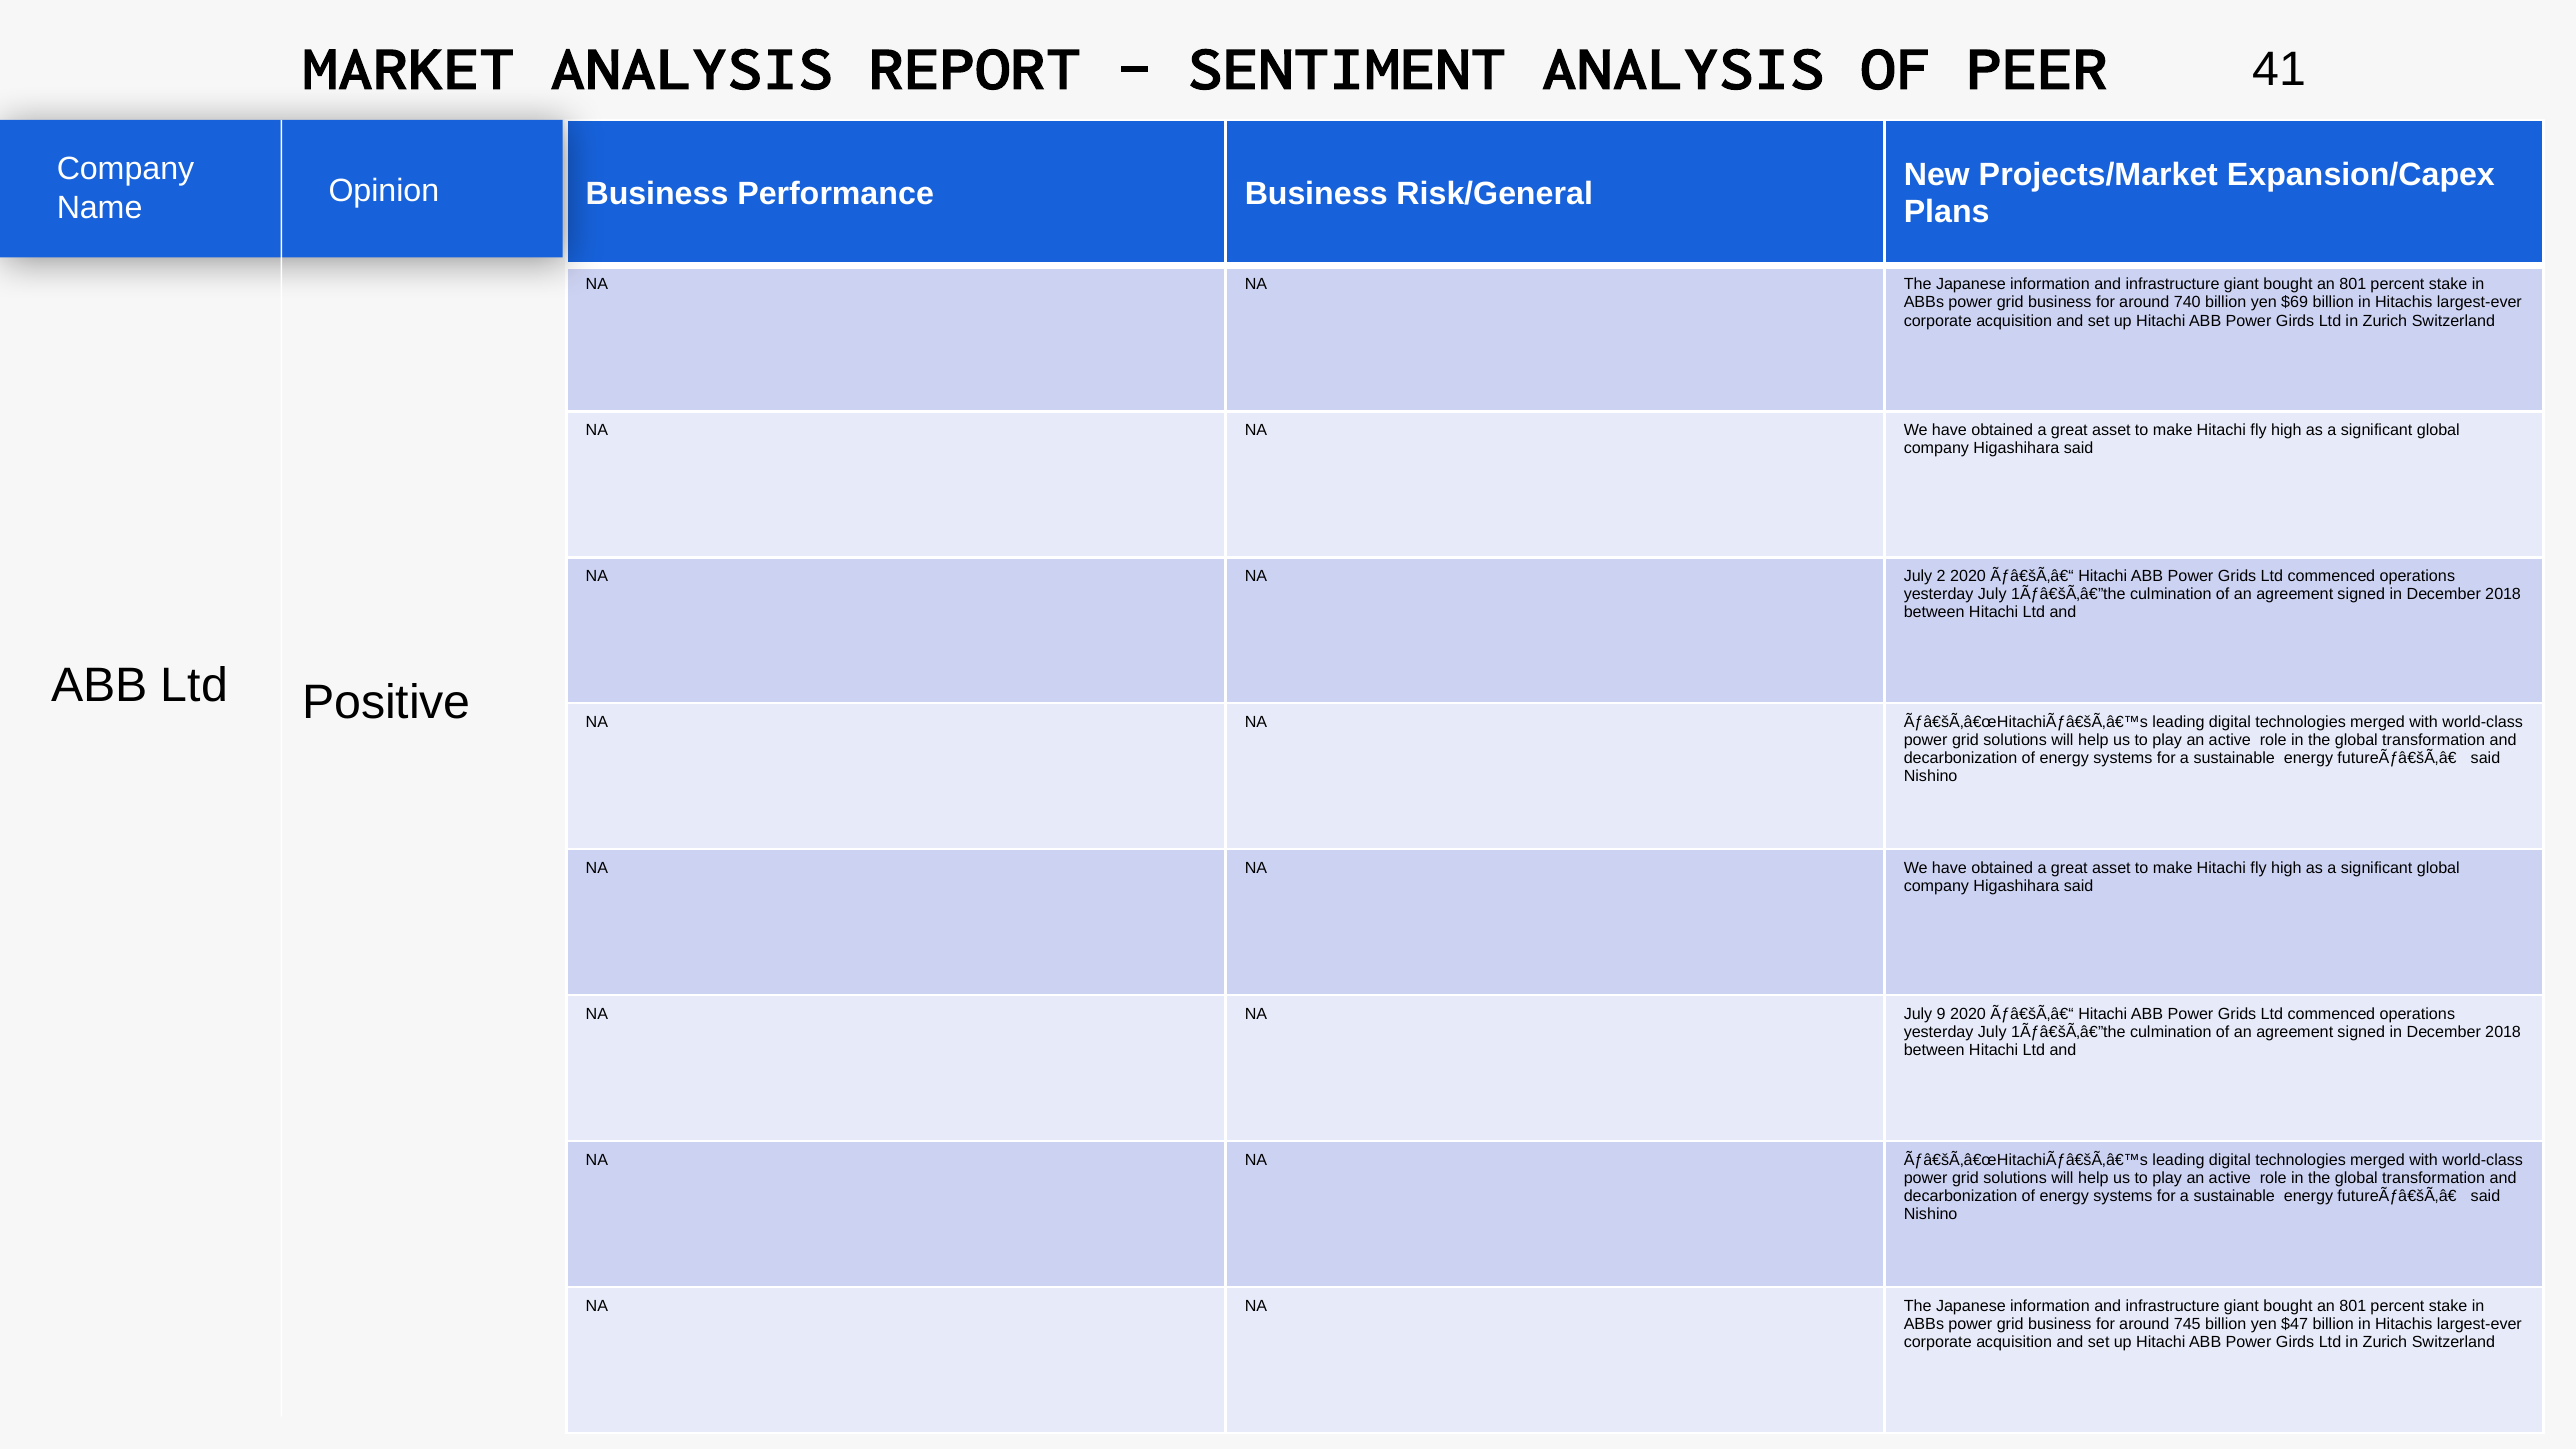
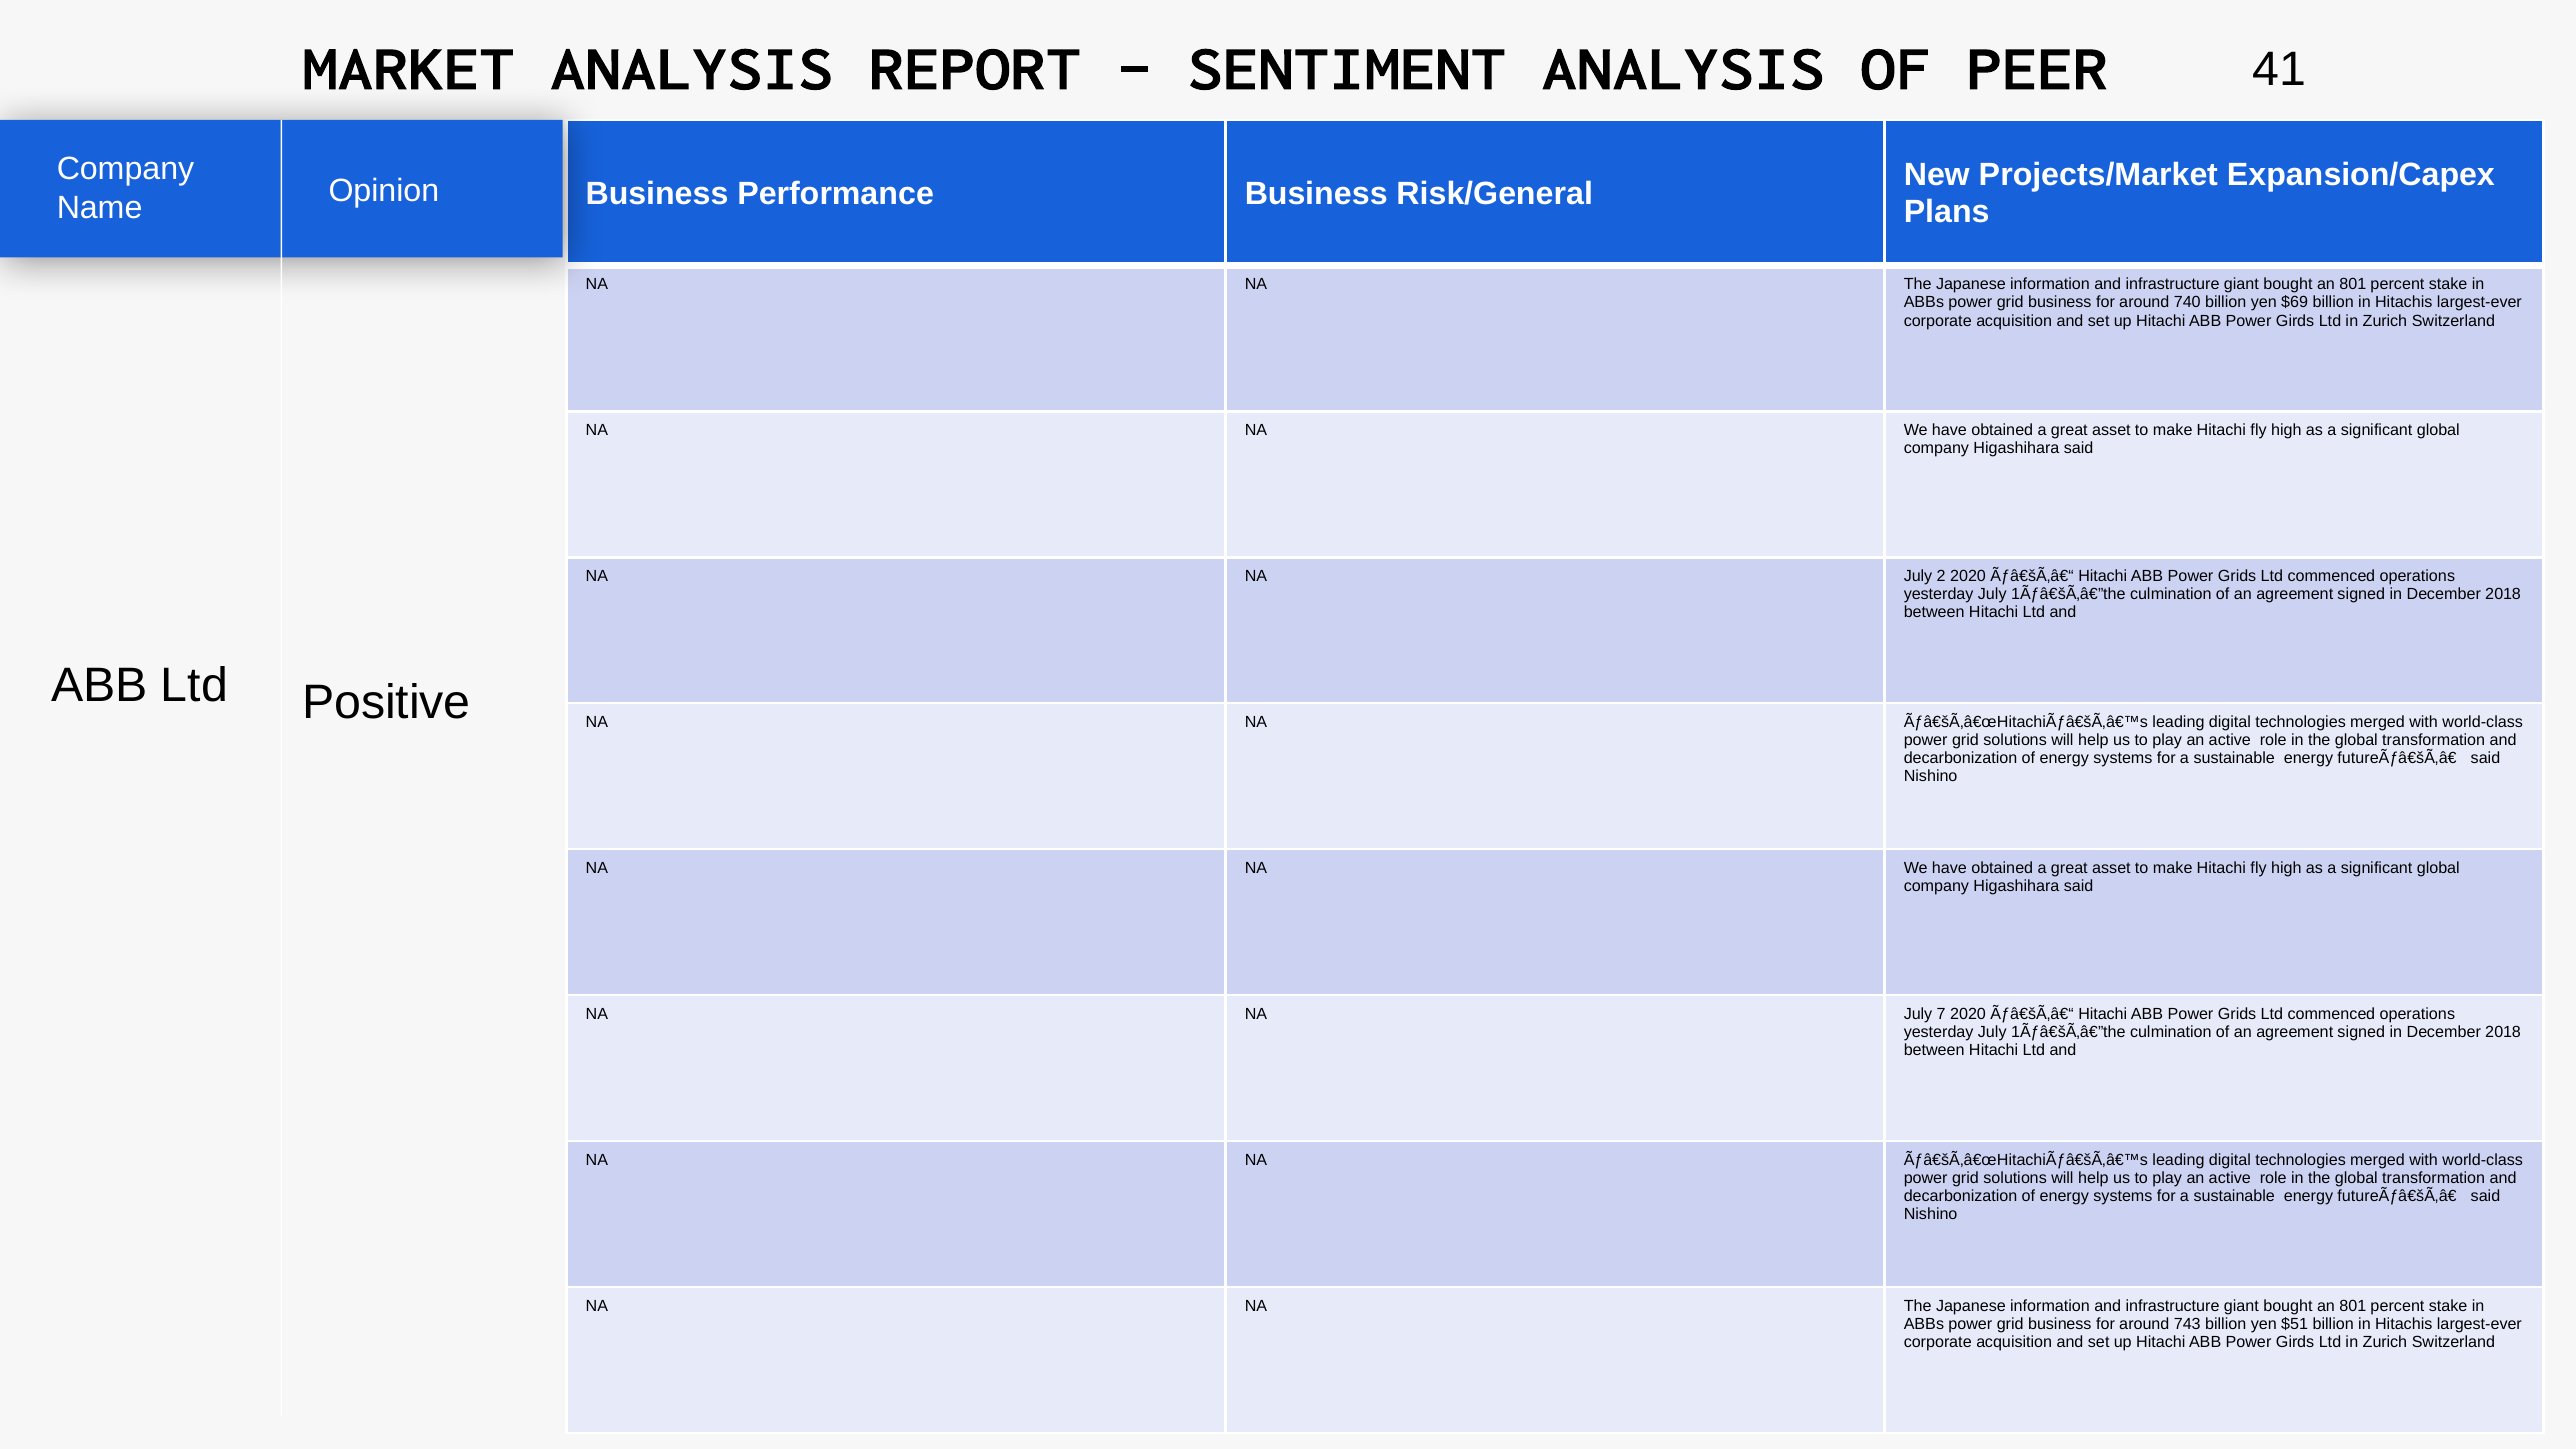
9: 9 -> 7
745: 745 -> 743
$47: $47 -> $51
